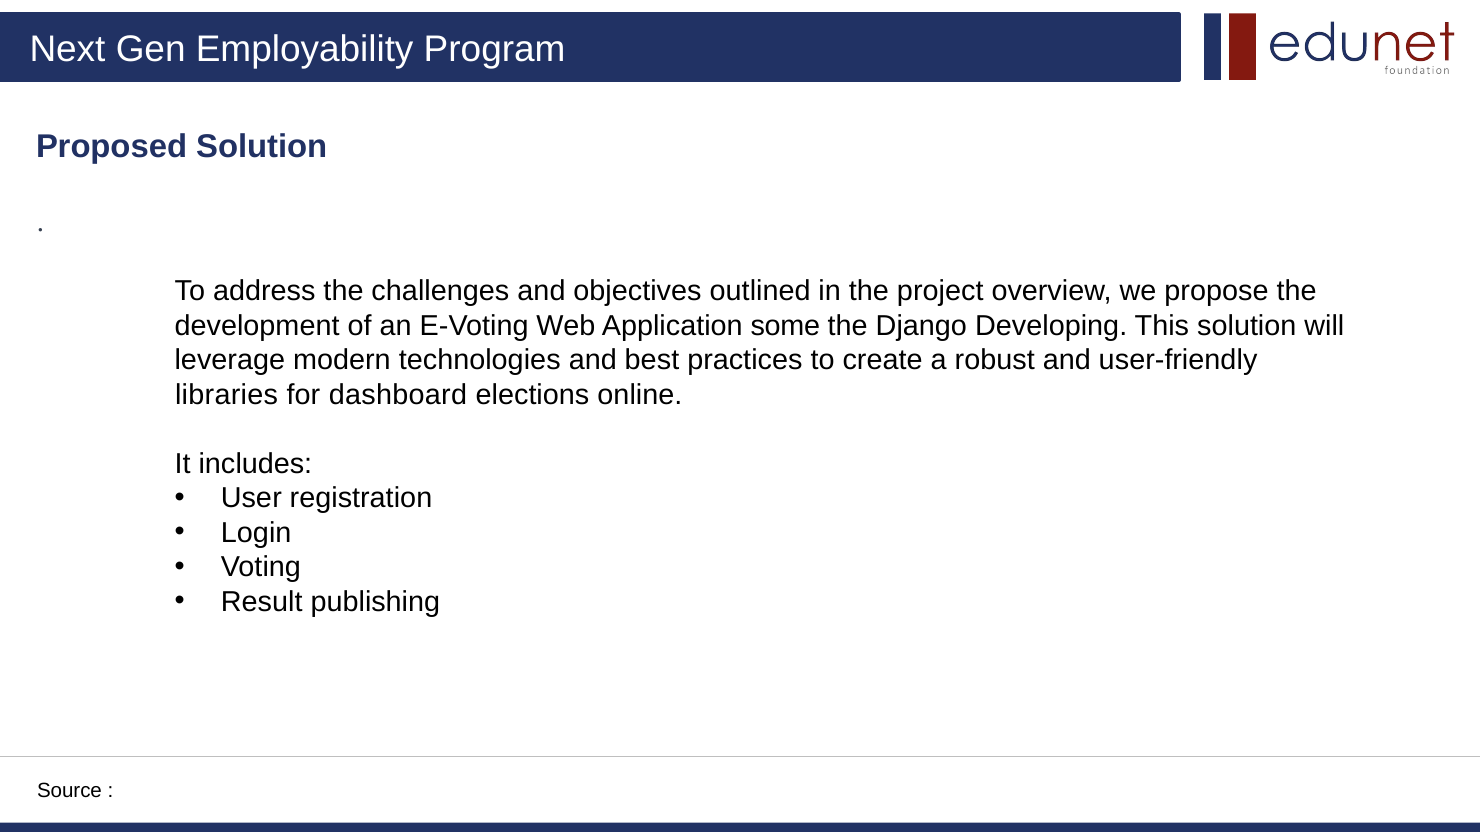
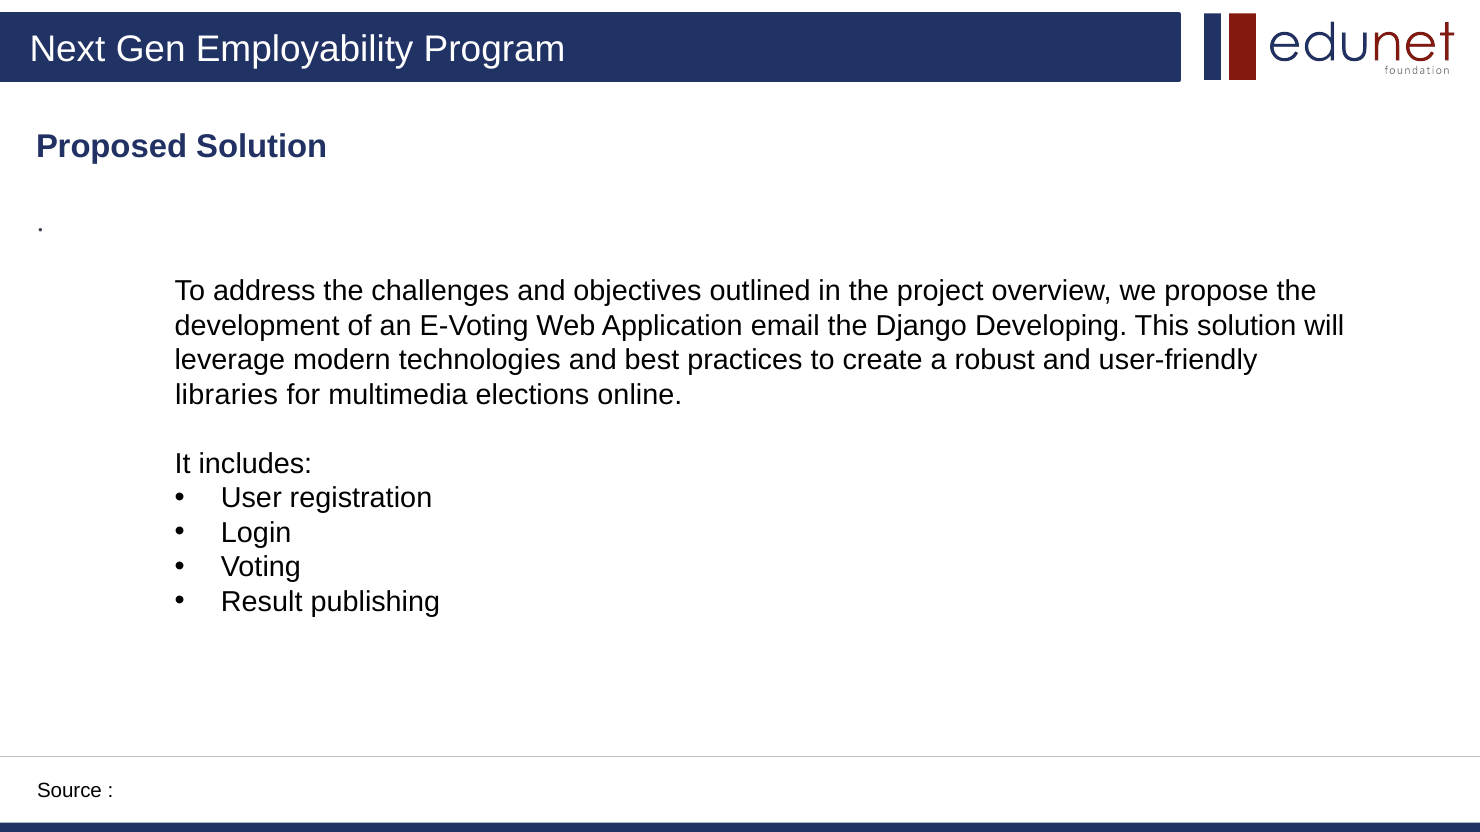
some: some -> email
dashboard: dashboard -> multimedia
